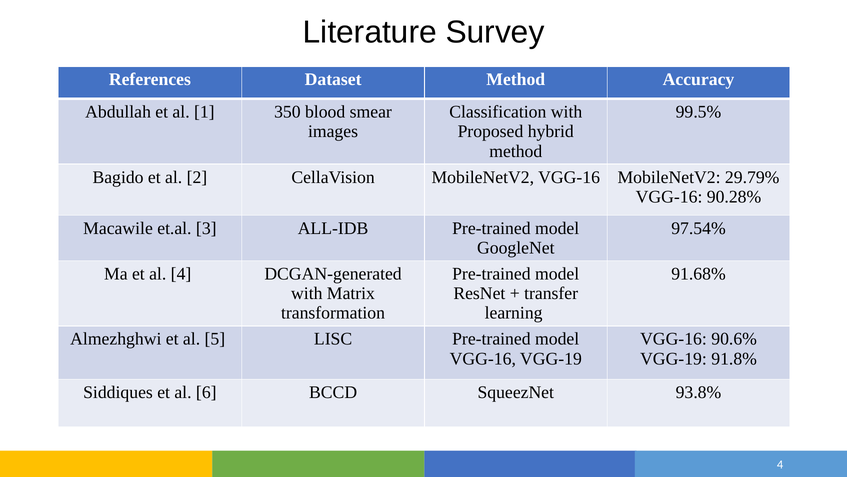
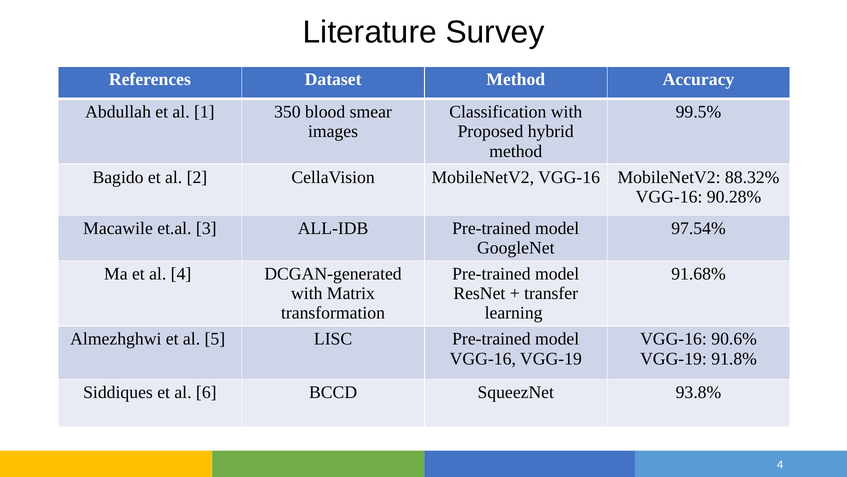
29.79%: 29.79% -> 88.32%
